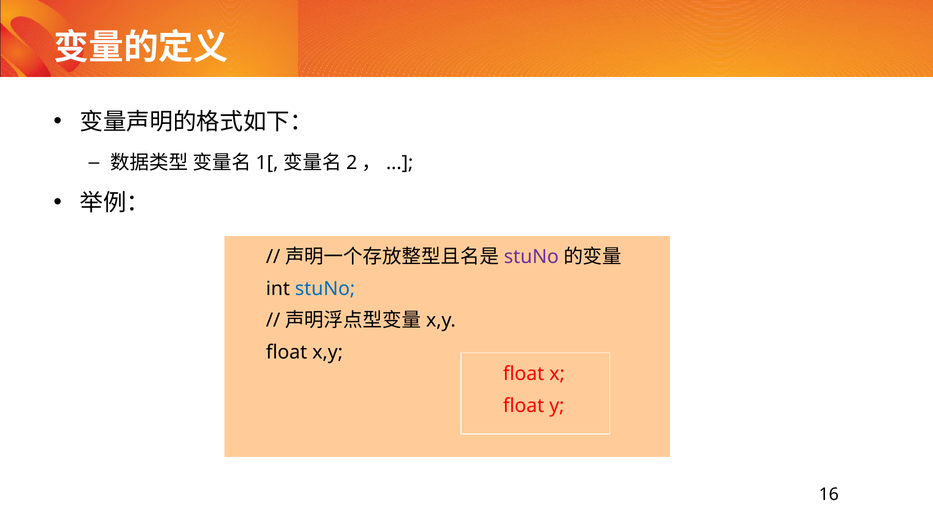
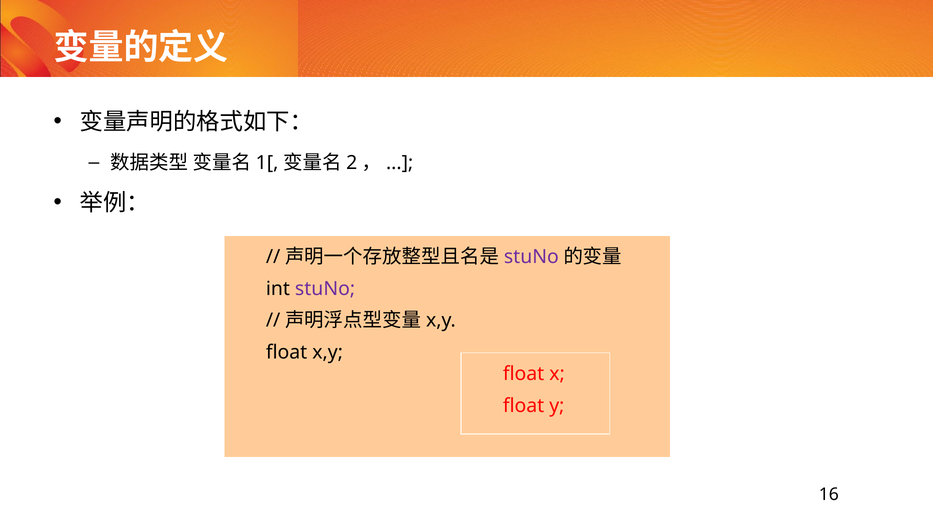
stuNo at (325, 288) colour: blue -> purple
